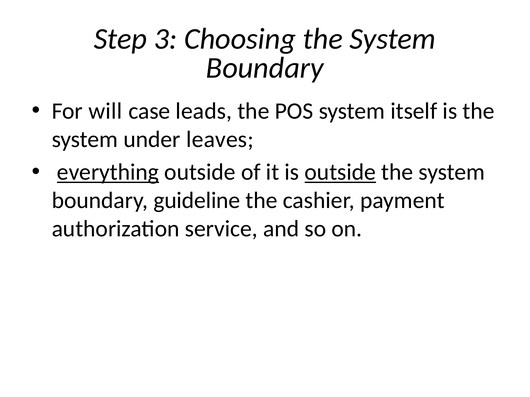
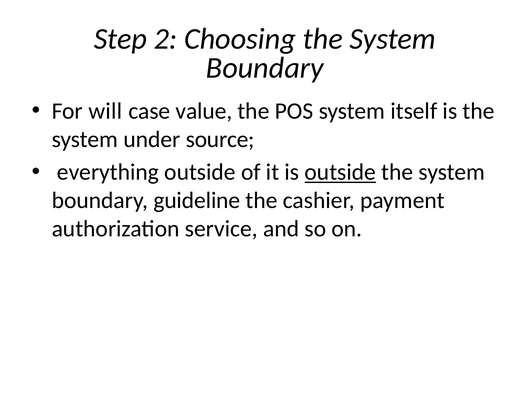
3: 3 -> 2
leads: leads -> value
leaves: leaves -> source
everything underline: present -> none
